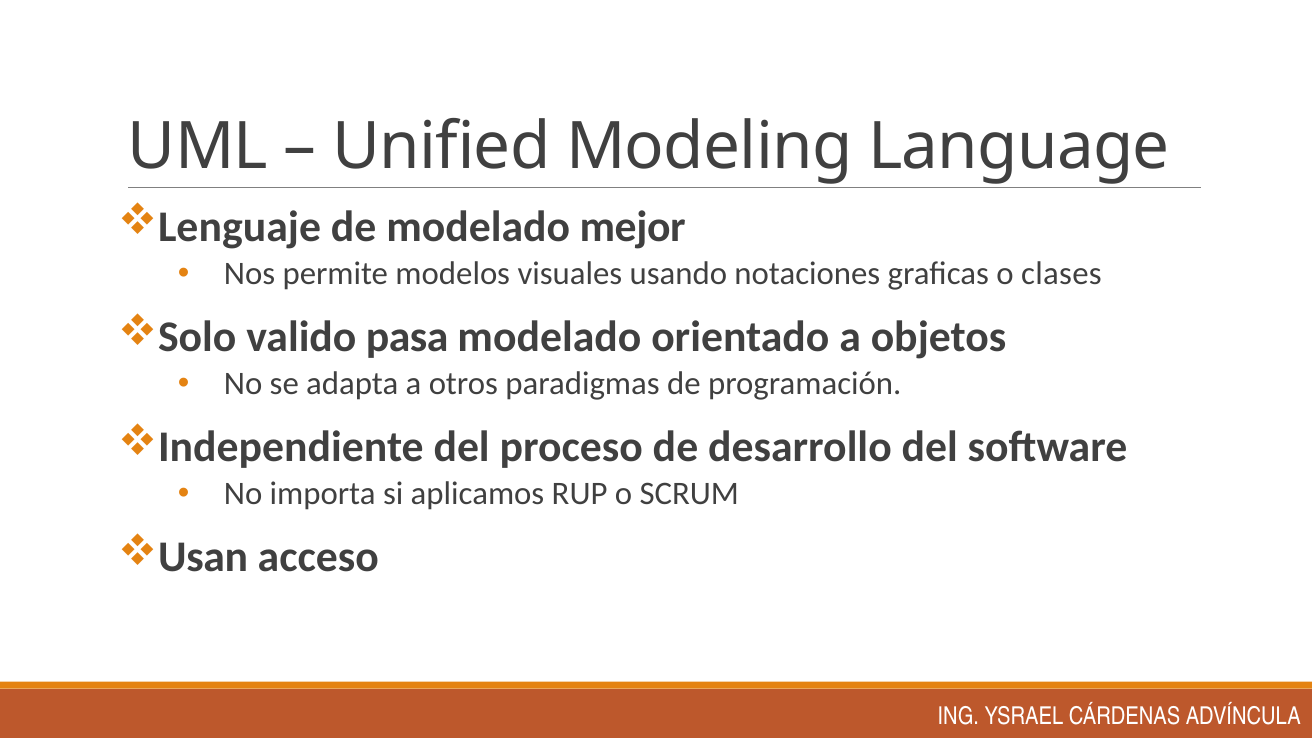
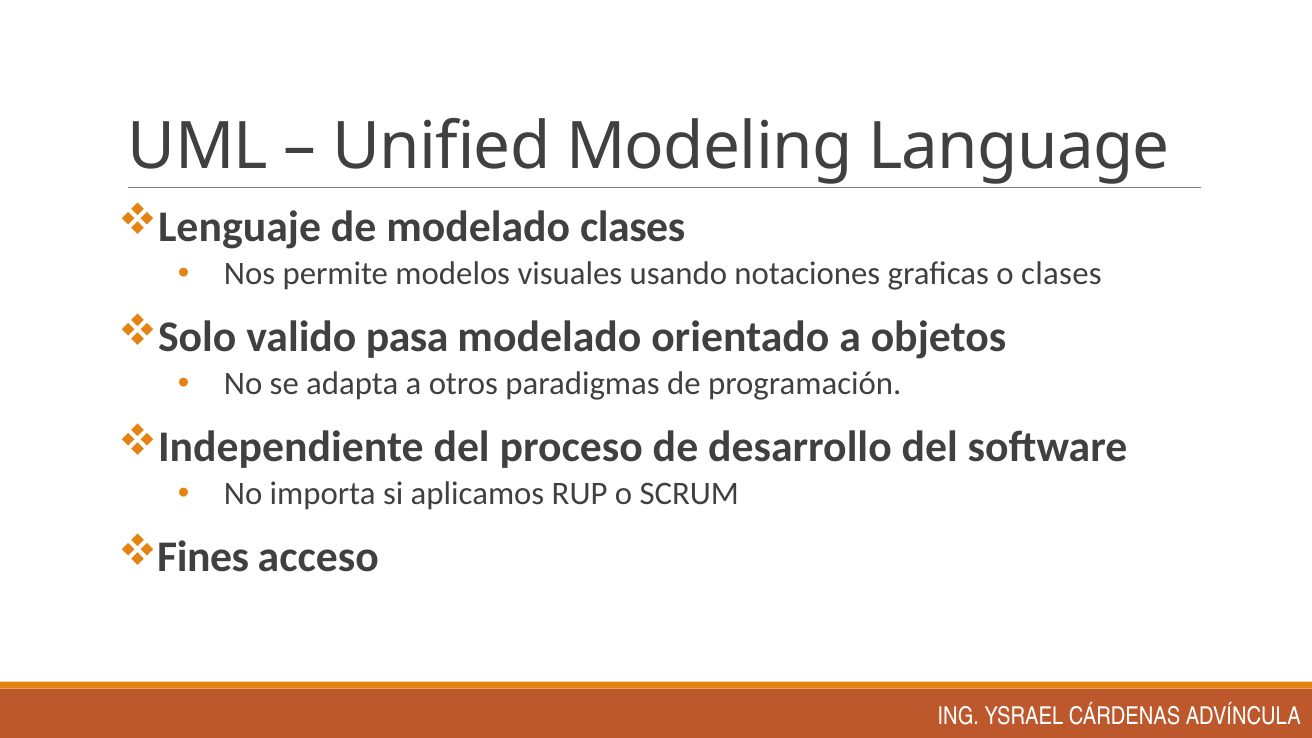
modelado mejor: mejor -> clases
Usan: Usan -> Fines
